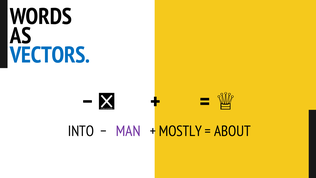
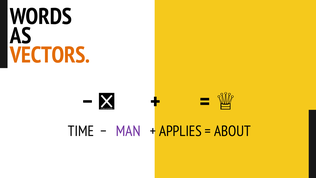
VECTORS colour: blue -> orange
INTO: INTO -> TIME
MOSTLY: MOSTLY -> APPLIES
